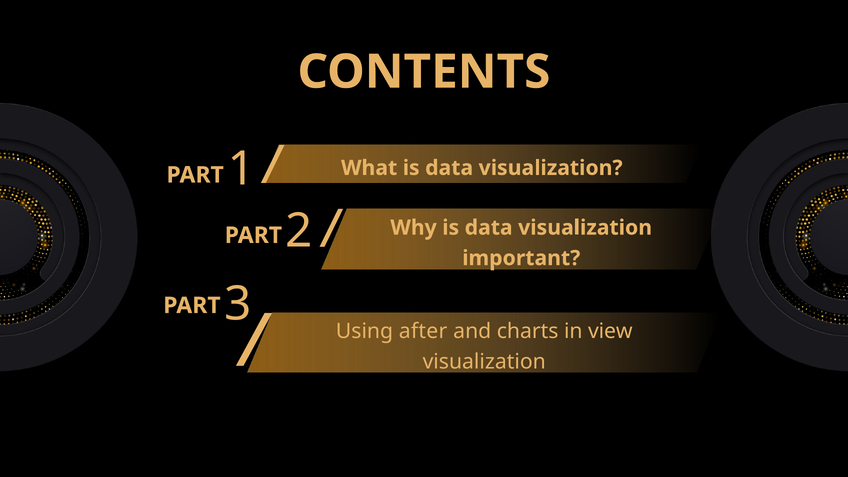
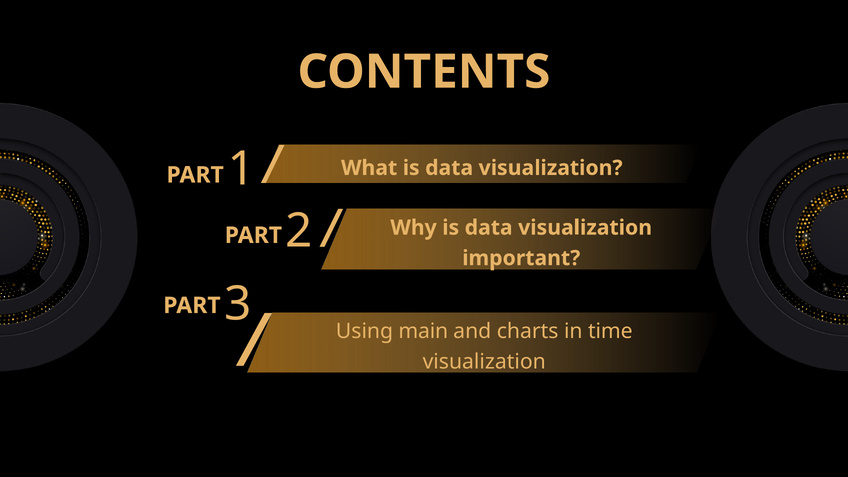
after: after -> main
view: view -> time
